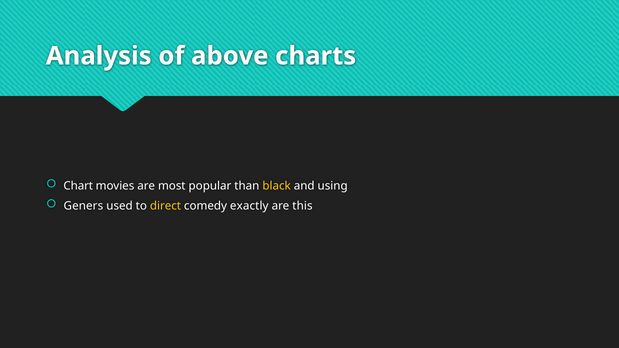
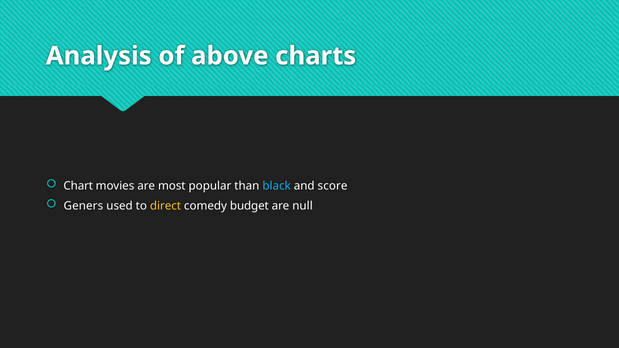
black colour: yellow -> light blue
using: using -> score
exactly: exactly -> budget
this: this -> null
